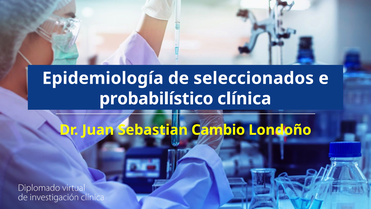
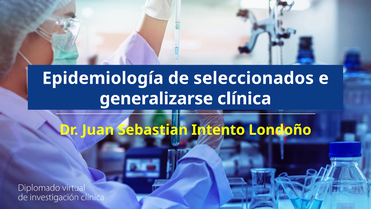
probabilístico: probabilístico -> generalizarse
Cambio: Cambio -> Intento
